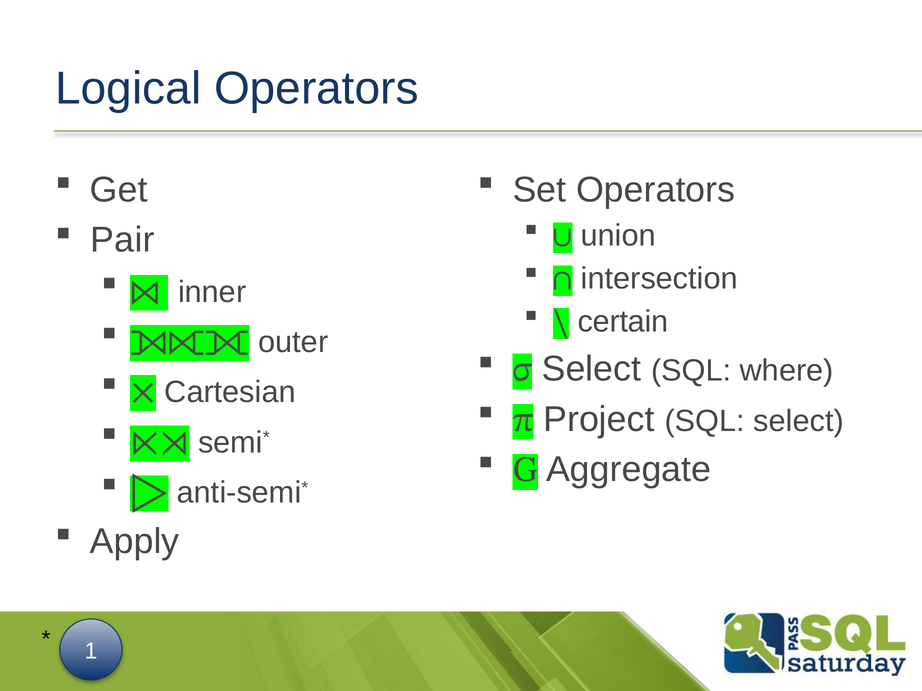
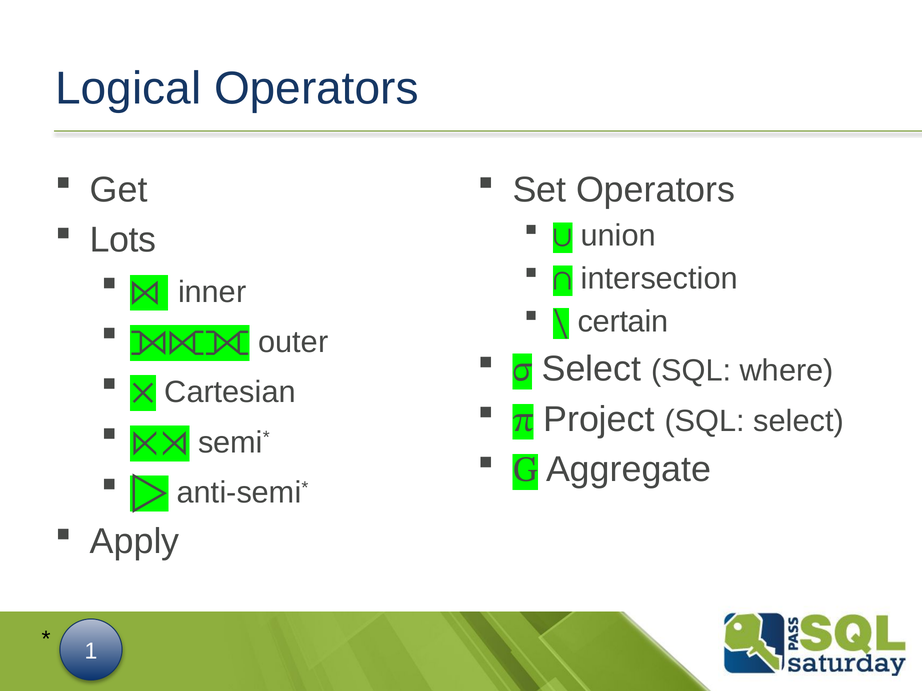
Pair: Pair -> Lots
